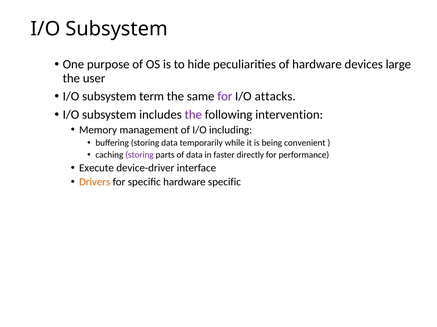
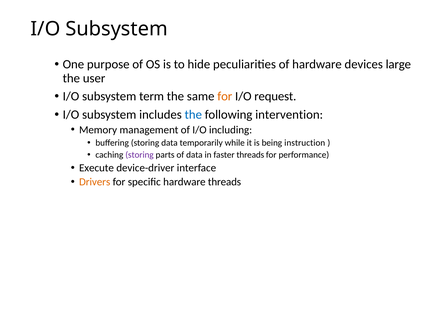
for at (225, 97) colour: purple -> orange
attacks: attacks -> request
the at (193, 115) colour: purple -> blue
convenient: convenient -> instruction
faster directly: directly -> threads
hardware specific: specific -> threads
